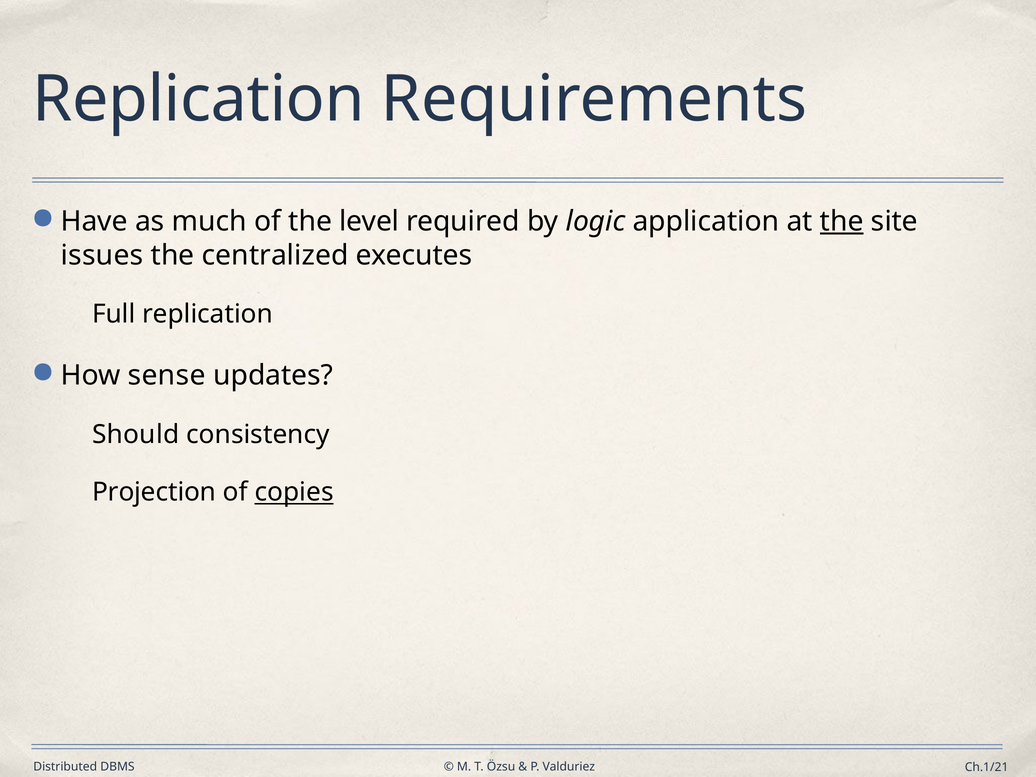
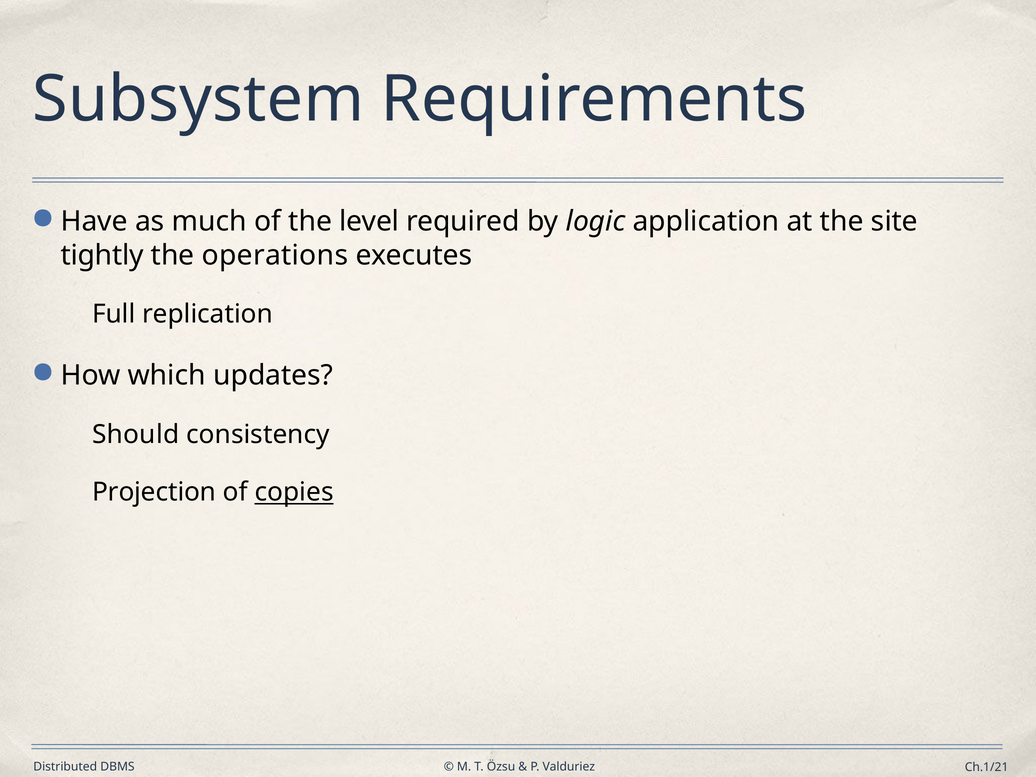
Replication at (199, 99): Replication -> Subsystem
the at (842, 221) underline: present -> none
issues: issues -> tightly
centralized: centralized -> operations
sense: sense -> which
